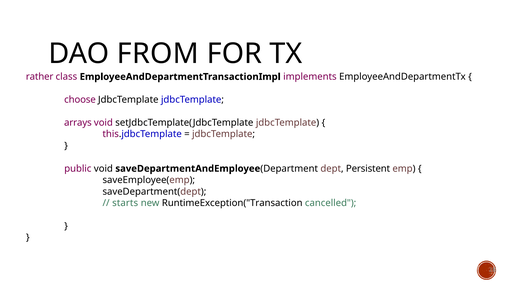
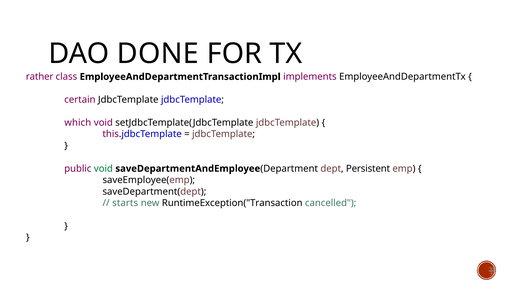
FROM: FROM -> DONE
choose: choose -> certain
arrays: arrays -> which
void at (103, 169) colour: black -> green
